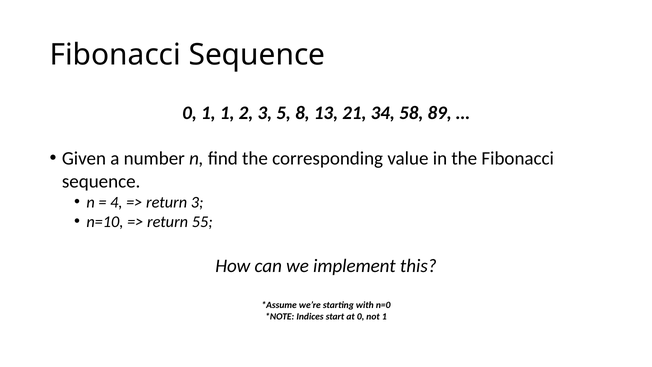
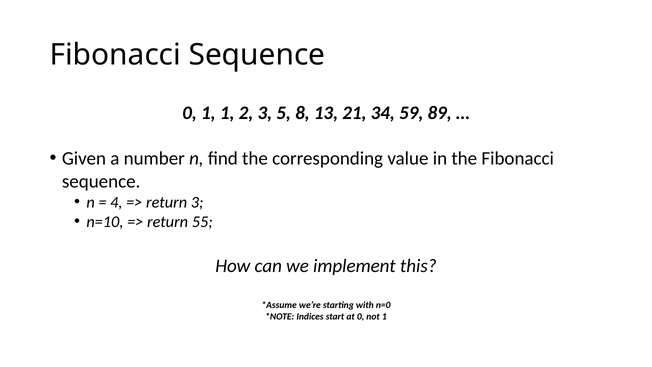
58: 58 -> 59
